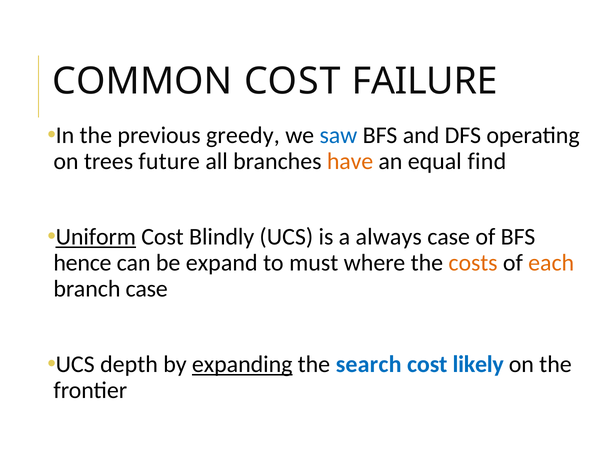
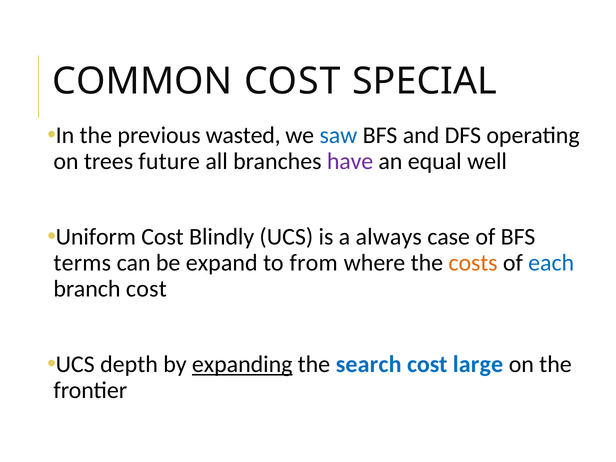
FAILURE: FAILURE -> SPECIAL
greedy: greedy -> wasted
have colour: orange -> purple
find: find -> well
Uniform underline: present -> none
hence: hence -> terms
must: must -> from
each colour: orange -> blue
branch case: case -> cost
likely: likely -> large
